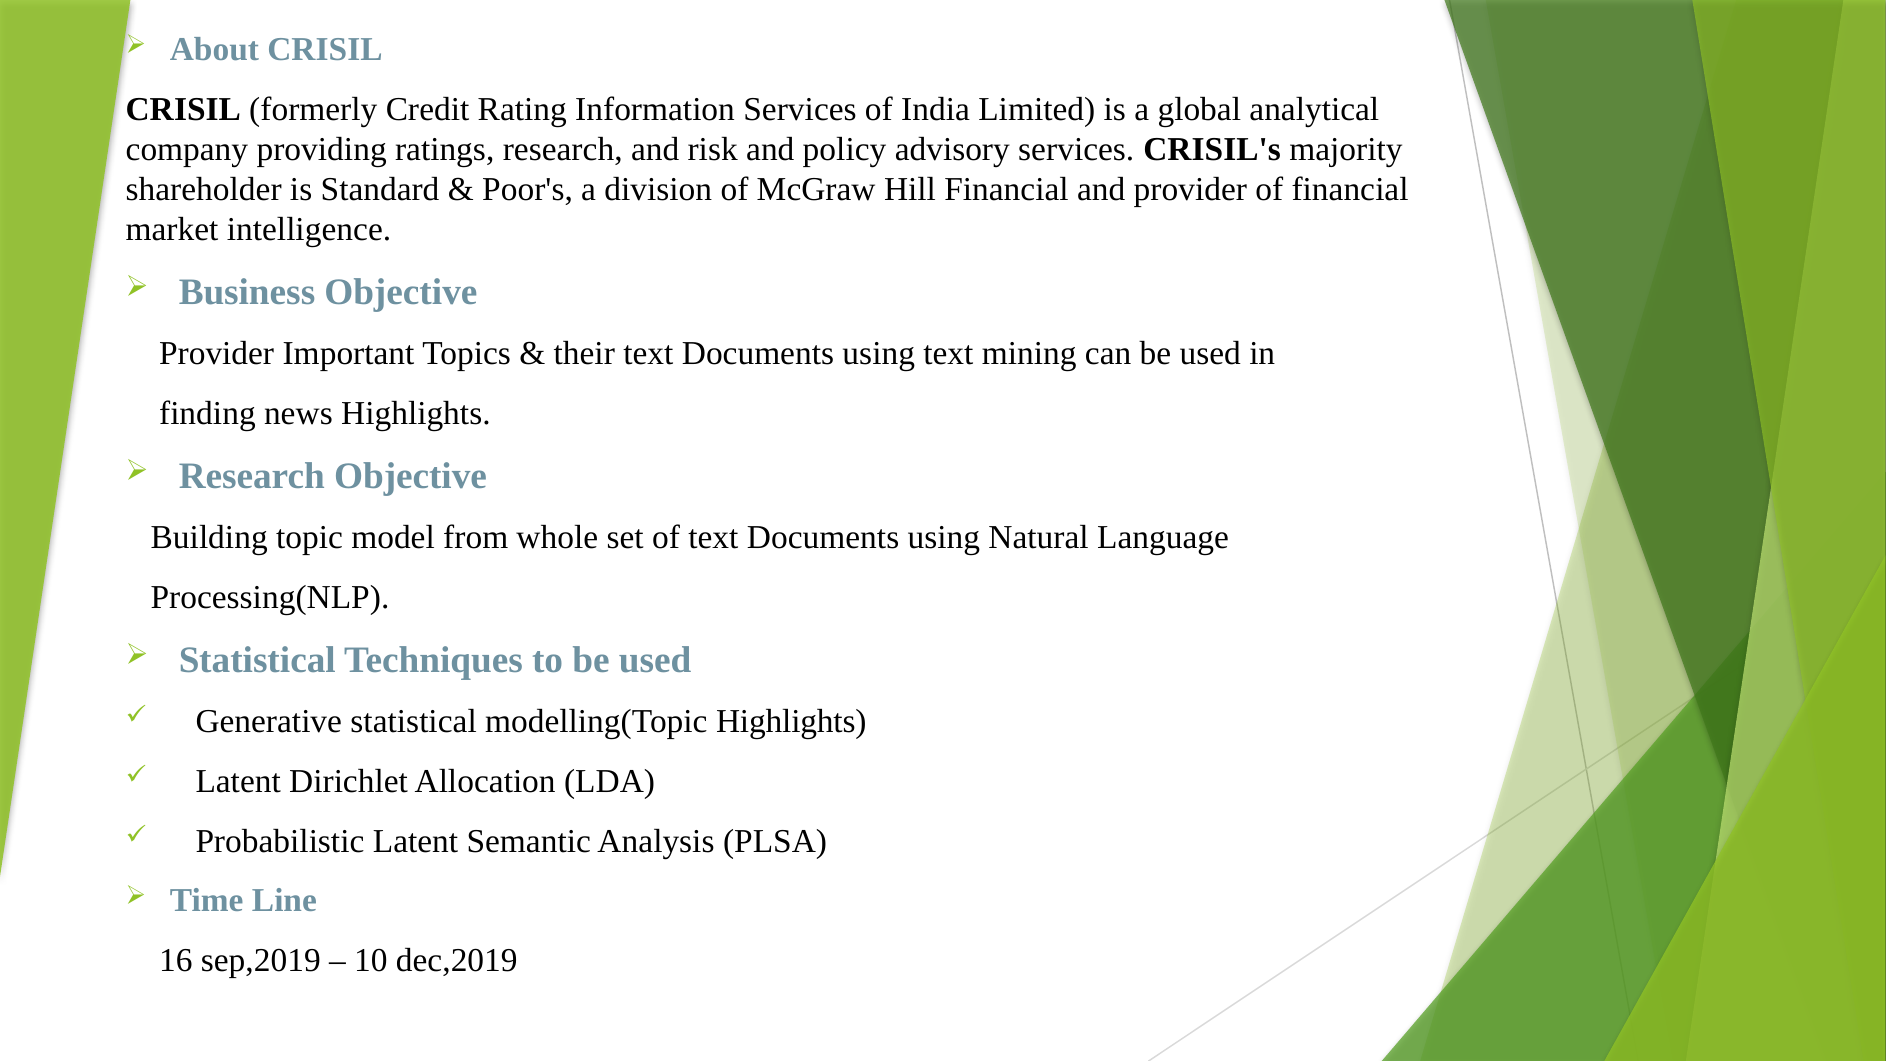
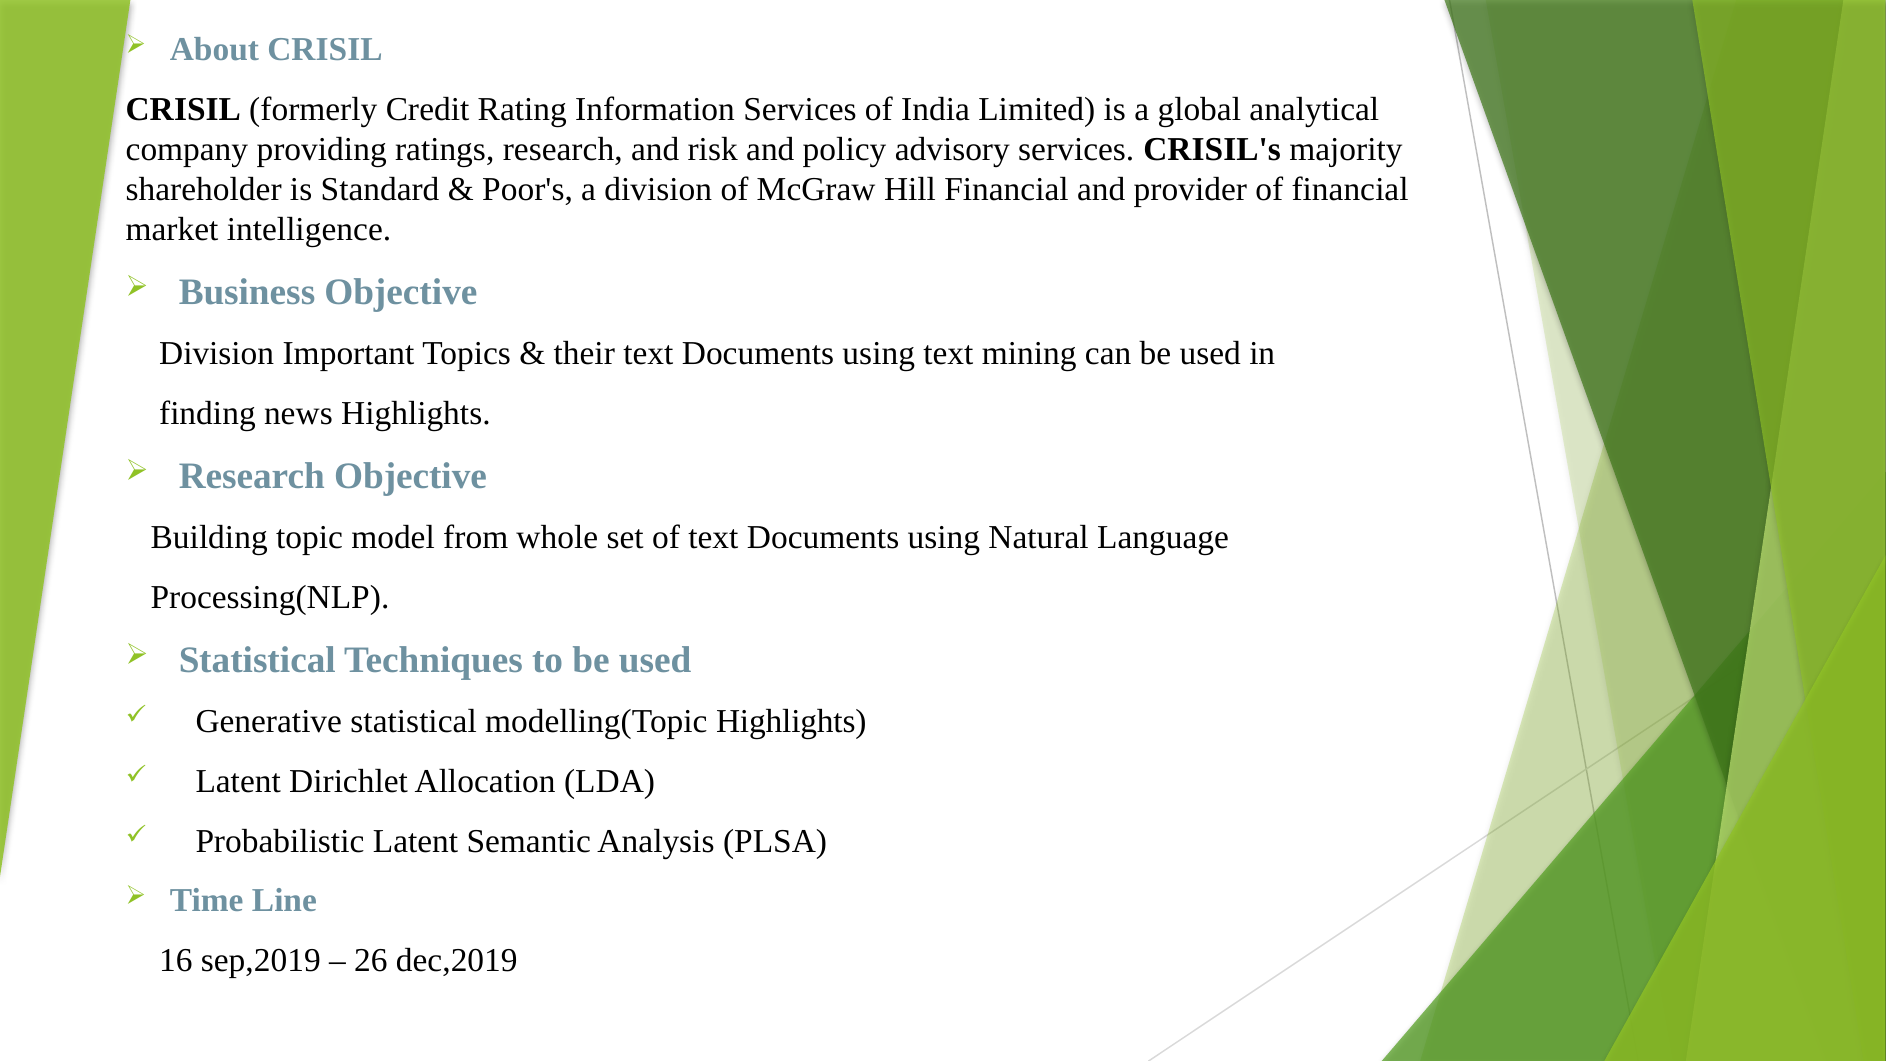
Provider at (217, 354): Provider -> Division
10: 10 -> 26
